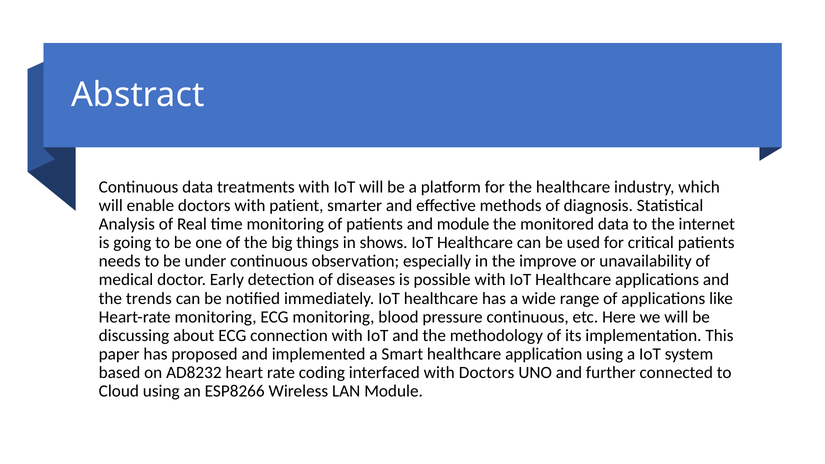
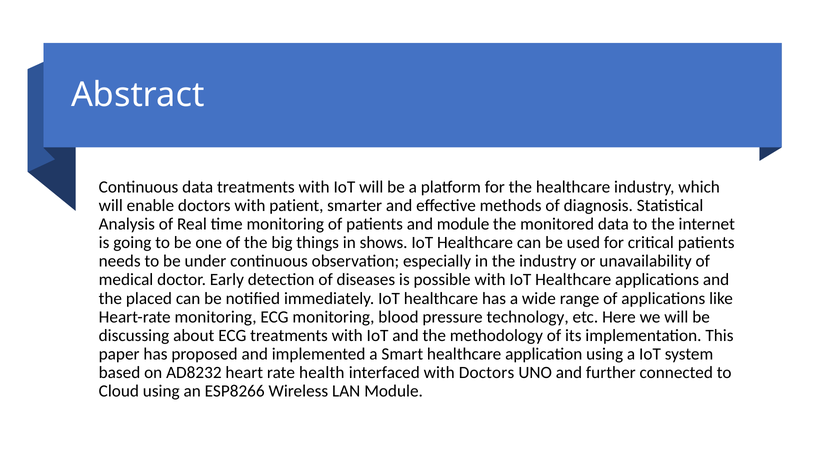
the improve: improve -> industry
trends: trends -> placed
pressure continuous: continuous -> technology
ECG connection: connection -> treatments
coding: coding -> health
